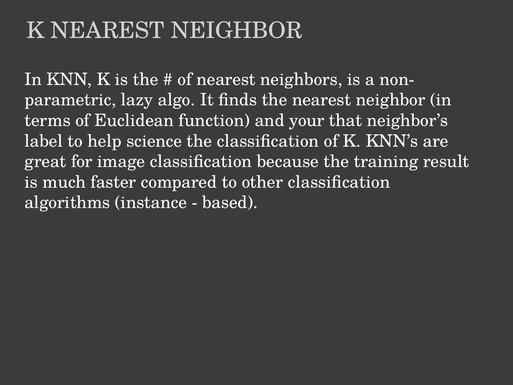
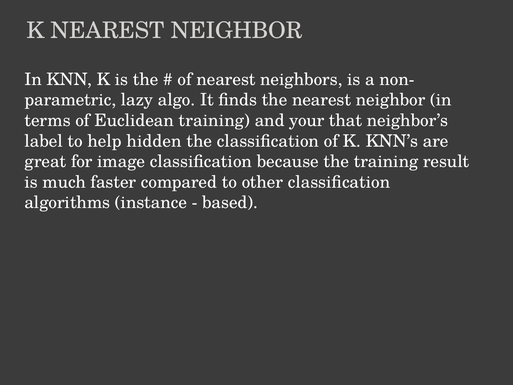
Euclidean function: function -> training
science: science -> hidden
